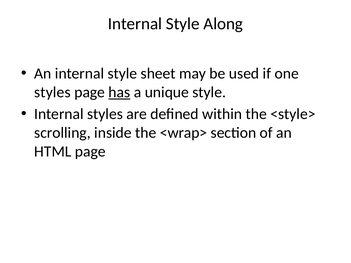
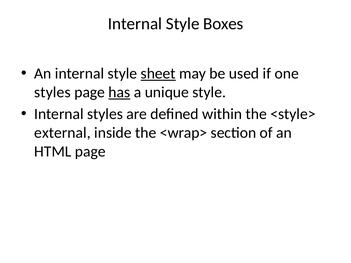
Along: Along -> Boxes
sheet underline: none -> present
scrolling: scrolling -> external
